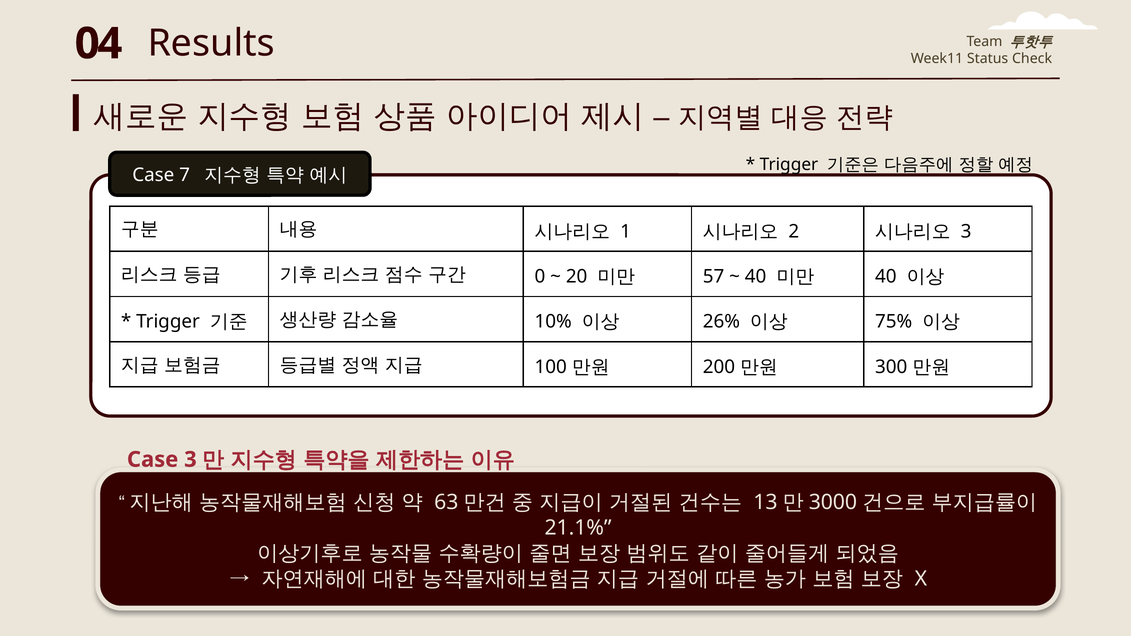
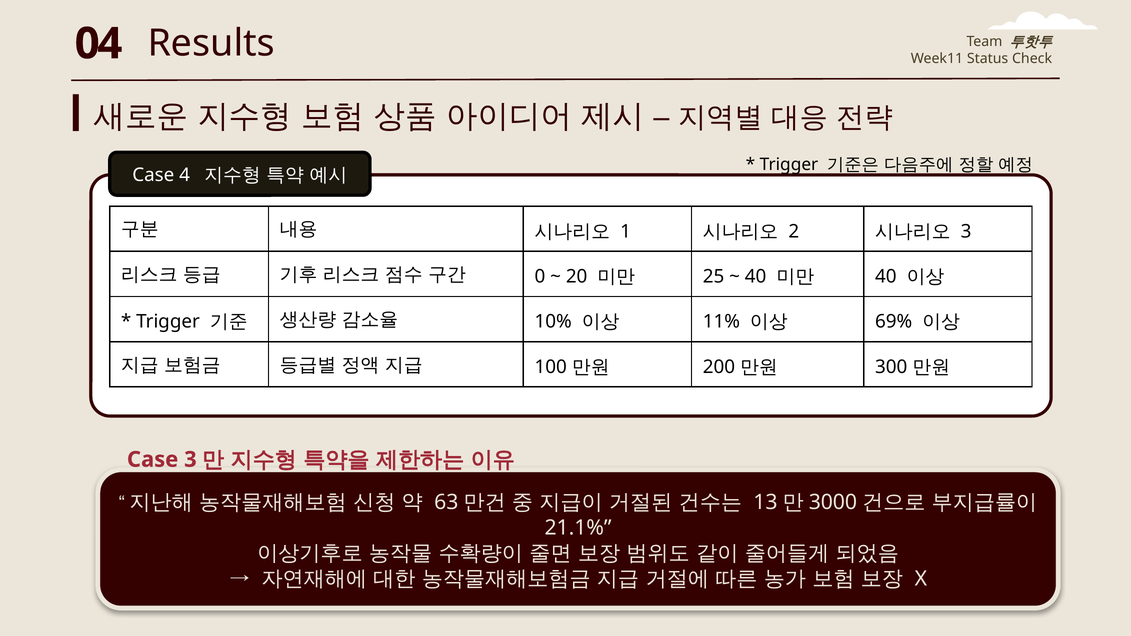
7: 7 -> 4
57: 57 -> 25
26%: 26% -> 11%
75%: 75% -> 69%
